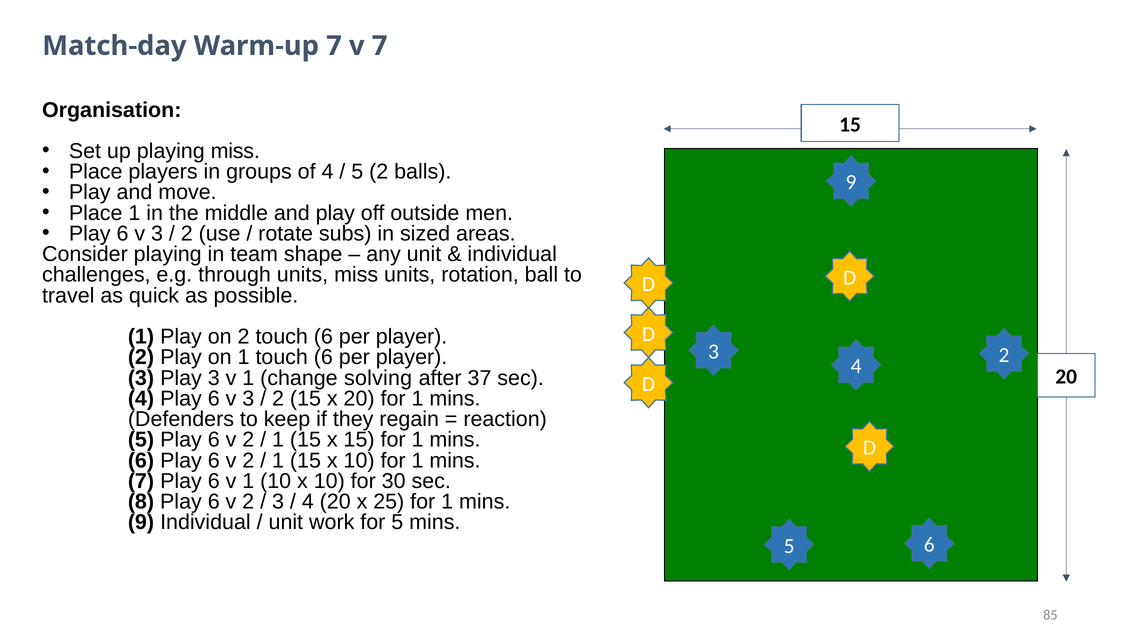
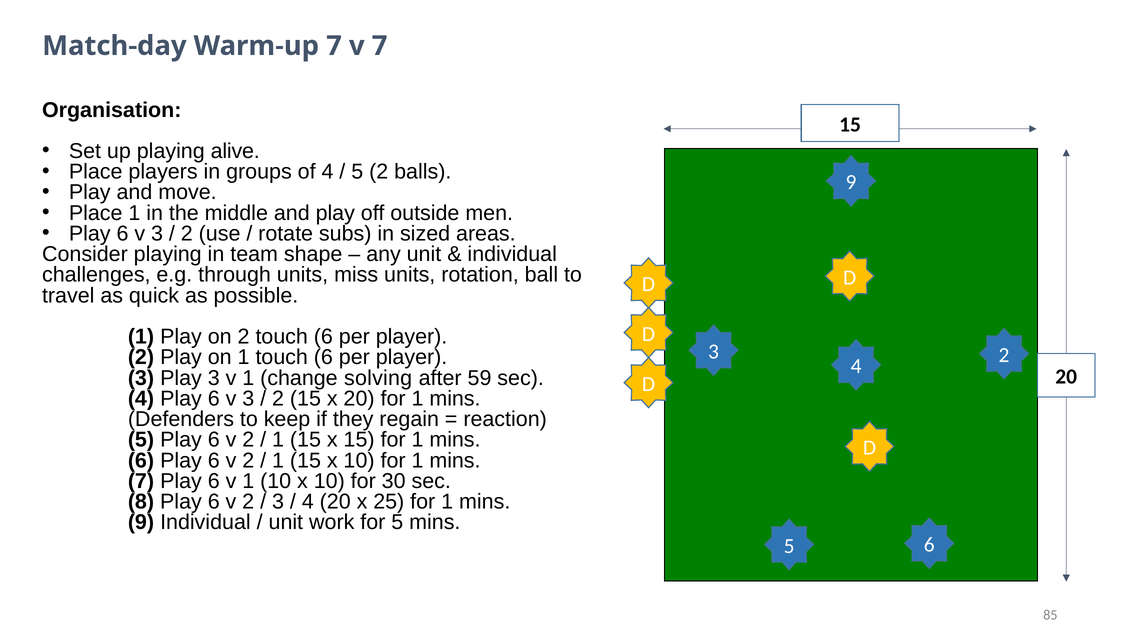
playing miss: miss -> alive
37: 37 -> 59
